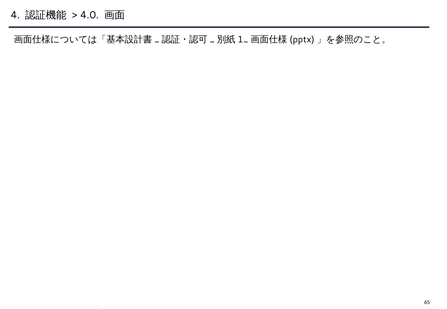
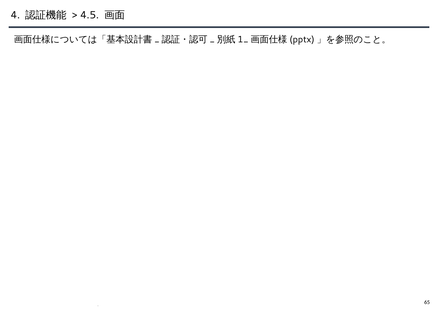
4.0: 4.0 -> 4.5
